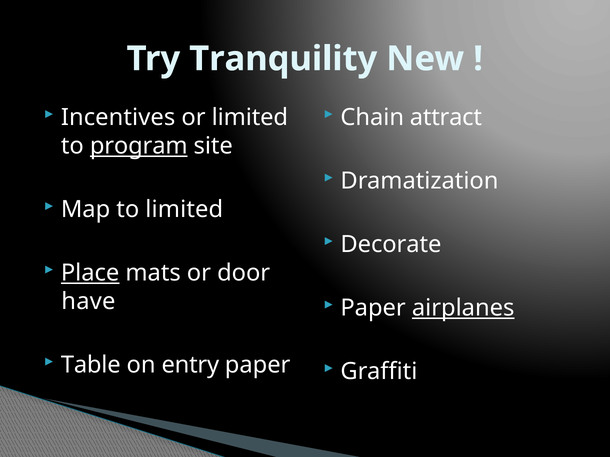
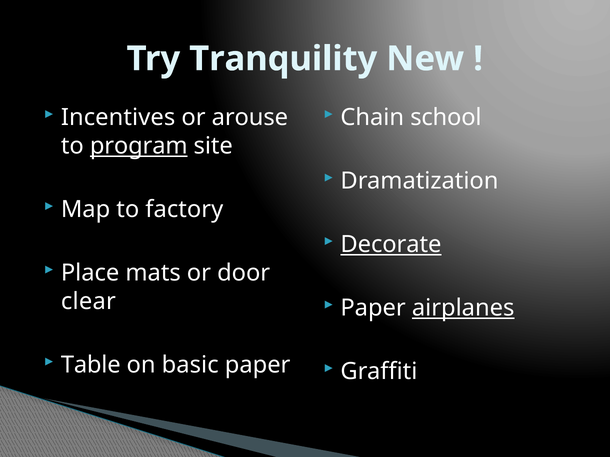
or limited: limited -> arouse
attract: attract -> school
to limited: limited -> factory
Decorate underline: none -> present
Place underline: present -> none
have: have -> clear
entry: entry -> basic
